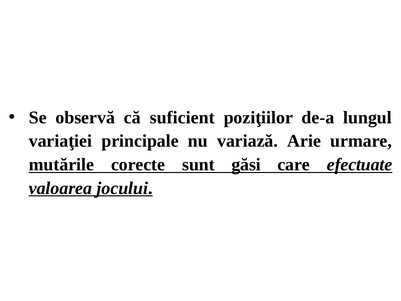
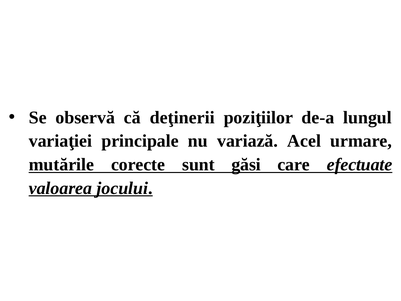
suficient: suficient -> deţinerii
Arie: Arie -> Acel
